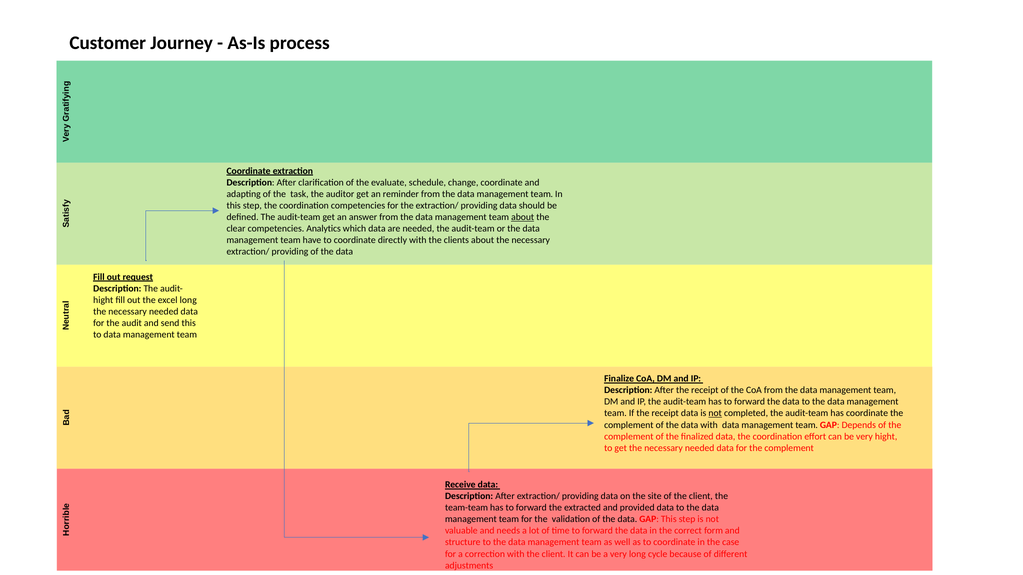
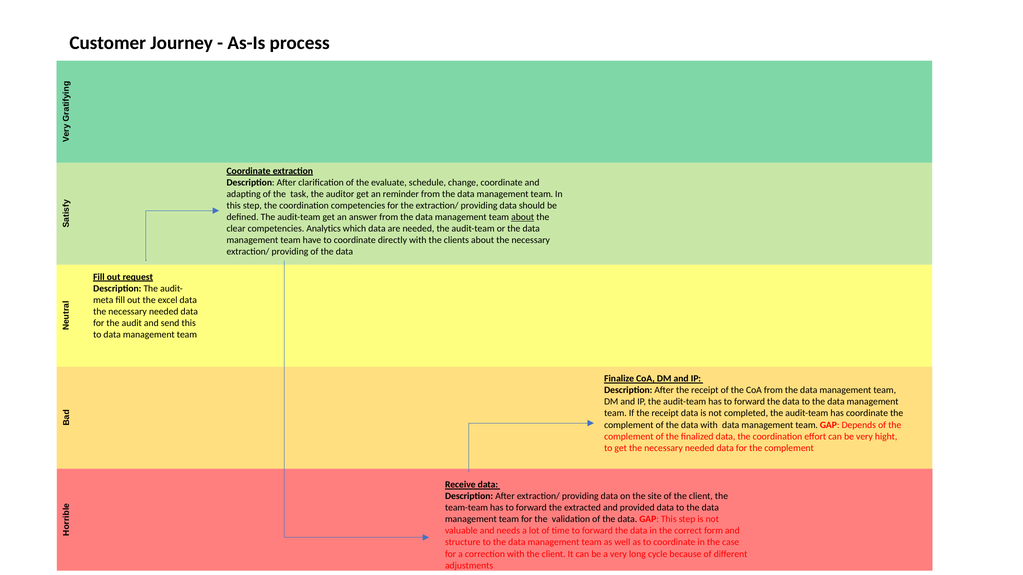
hight at (103, 300): hight -> meta
excel long: long -> data
not at (715, 414) underline: present -> none
